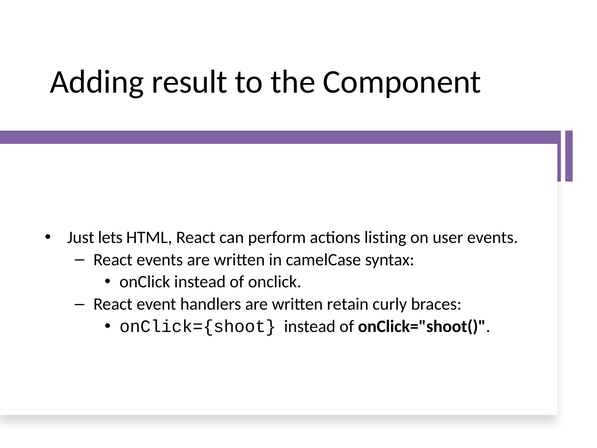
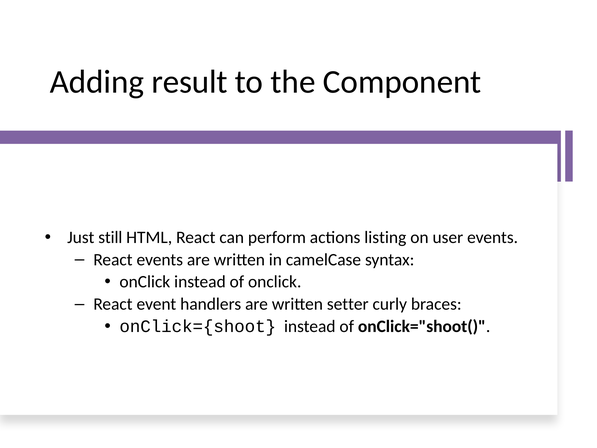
lets: lets -> still
retain: retain -> setter
